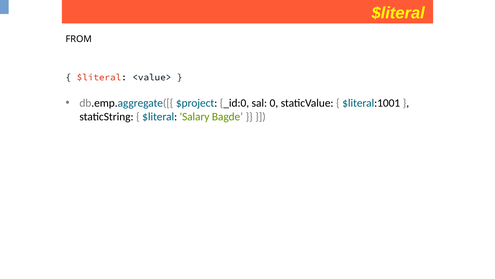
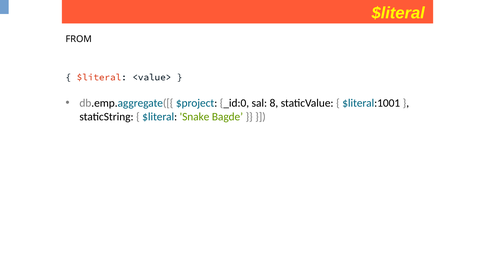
0: 0 -> 8
Salary: Salary -> Snake
